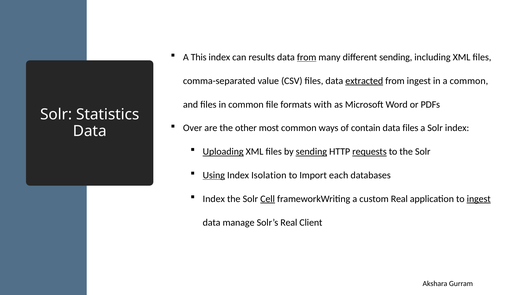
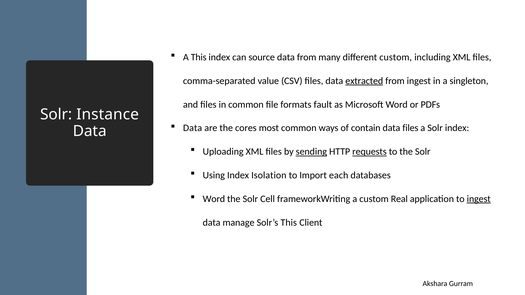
results: results -> source
from at (307, 57) underline: present -> none
different sending: sending -> custom
a common: common -> singleton
with: with -> fault
Statistics: Statistics -> Instance
Over at (193, 128): Over -> Data
other: other -> cores
Uploading underline: present -> none
Using underline: present -> none
Index at (214, 199): Index -> Word
Cell underline: present -> none
Solr’s Real: Real -> This
